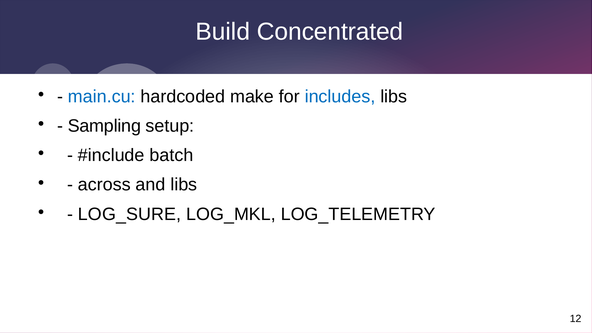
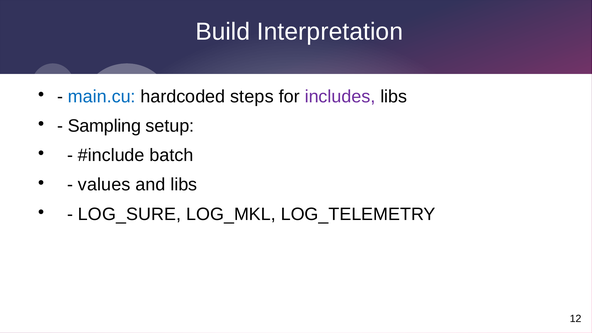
Concentrated: Concentrated -> Interpretation
make: make -> steps
includes colour: blue -> purple
across: across -> values
